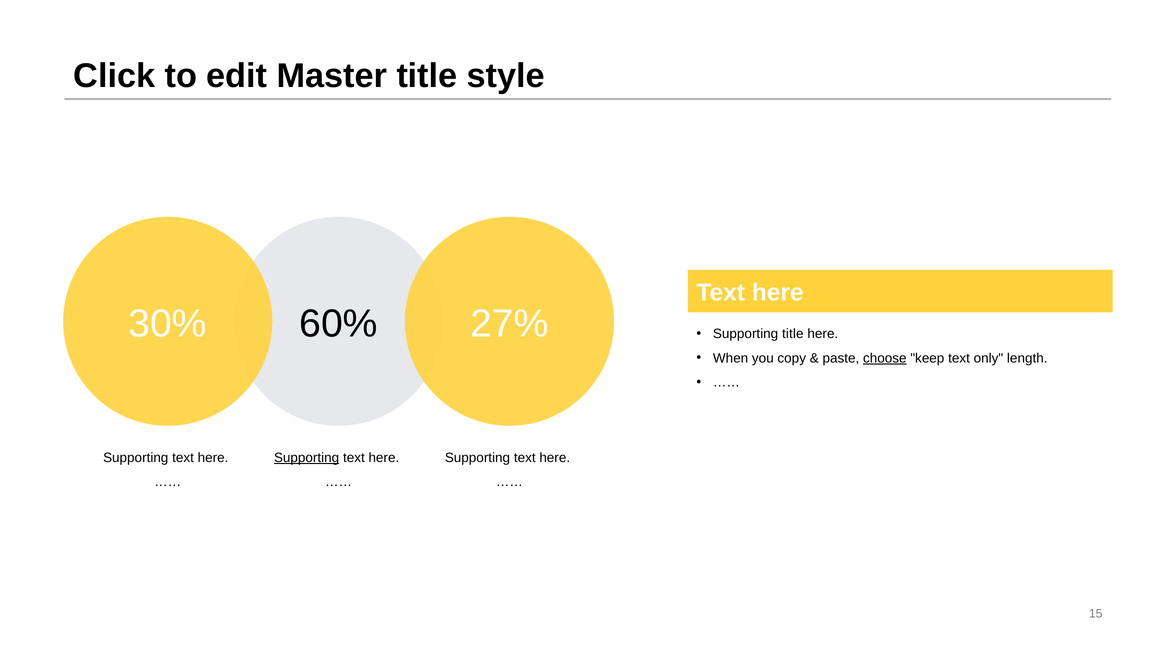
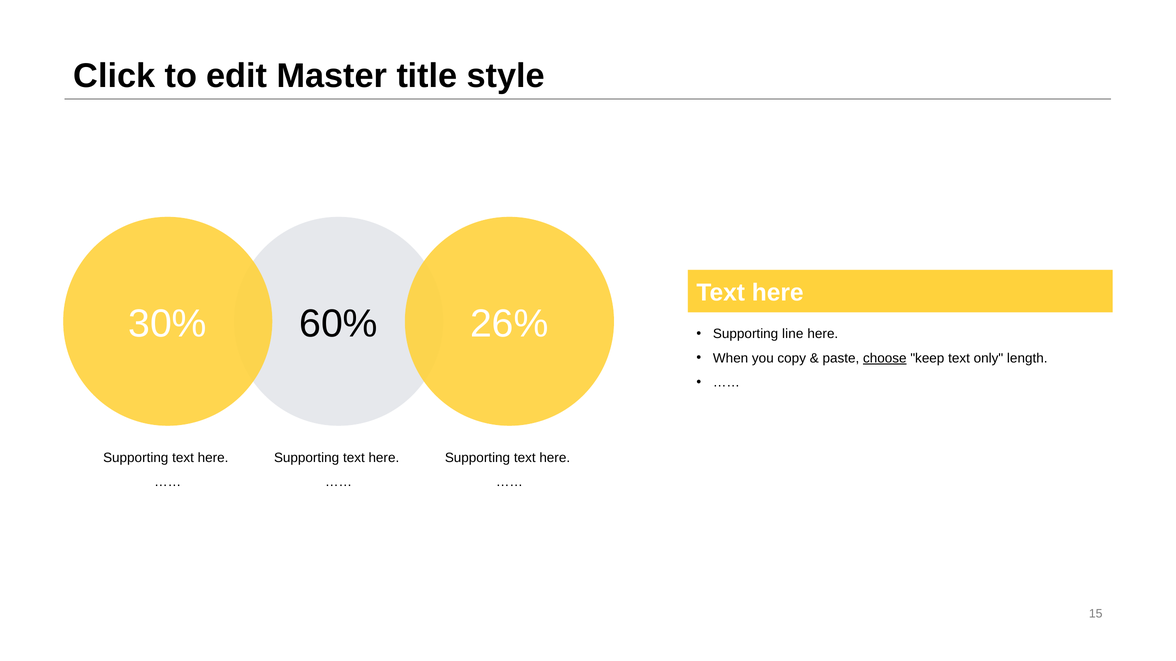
27%: 27% -> 26%
Supporting title: title -> line
Supporting at (307, 458) underline: present -> none
